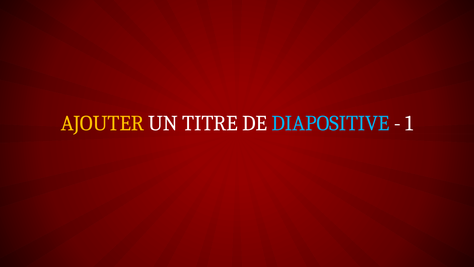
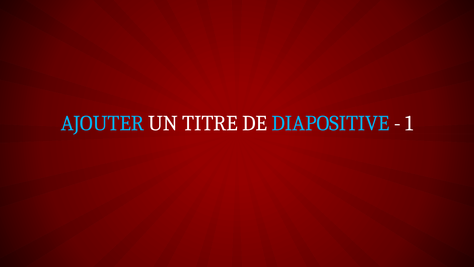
AJOUTER colour: yellow -> light blue
